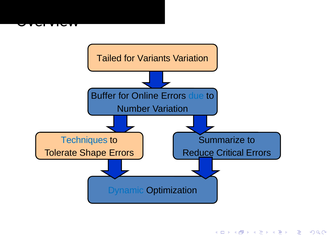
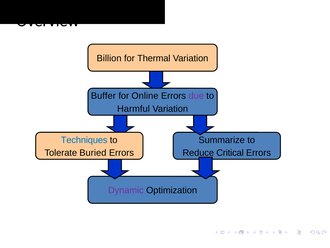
Tailed: Tailed -> Billion
Variants: Variants -> Thermal
due colour: blue -> purple
Number: Number -> Harmful
Shape: Shape -> Buried
Dynamic colour: blue -> purple
